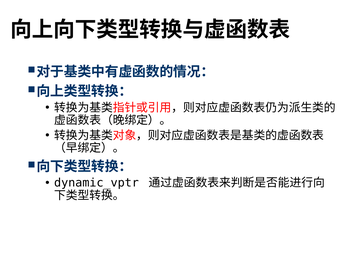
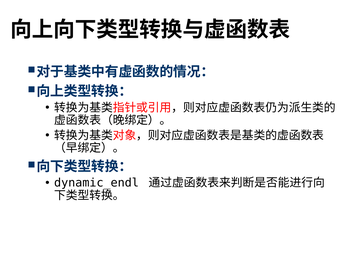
dynamic_vptr: dynamic_vptr -> dynamic_endl
